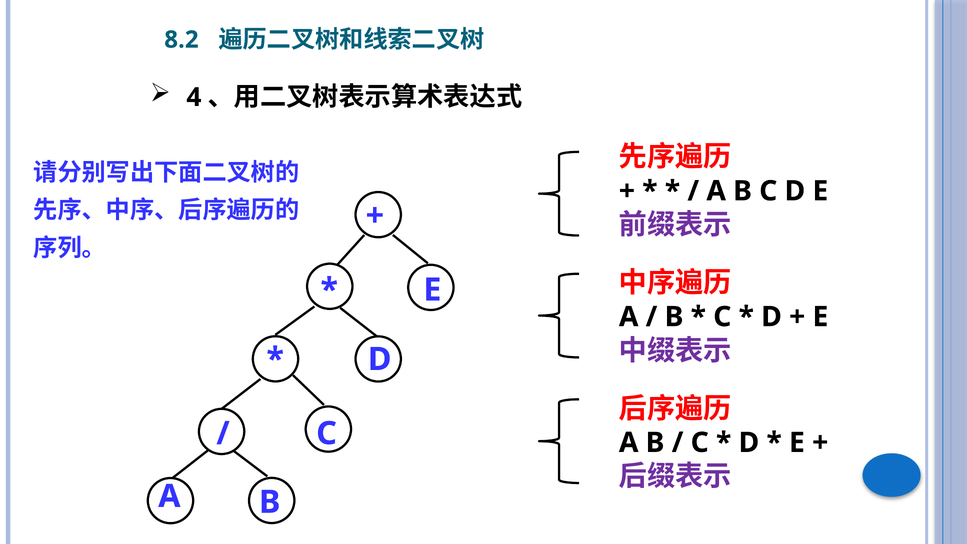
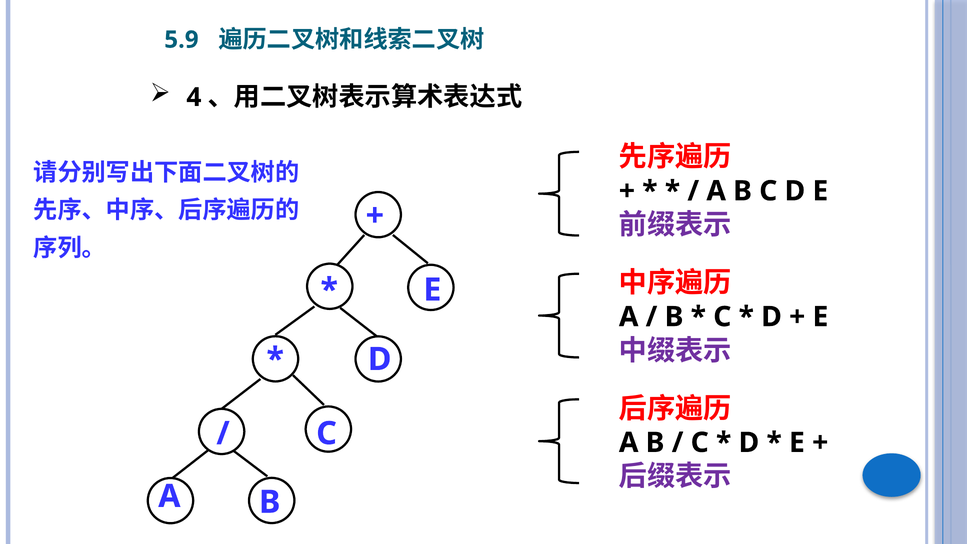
8.2: 8.2 -> 5.9
